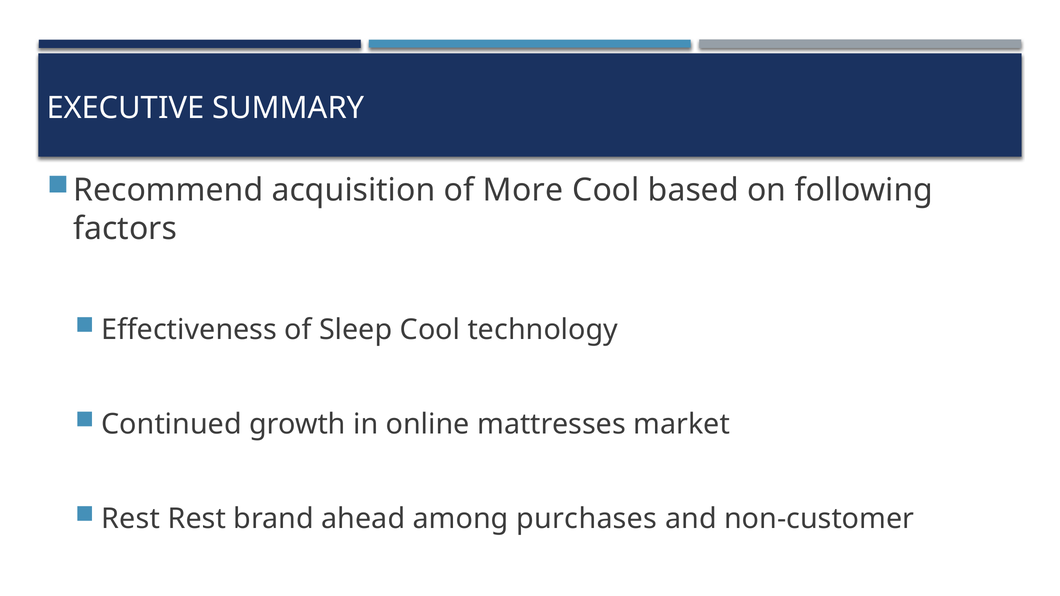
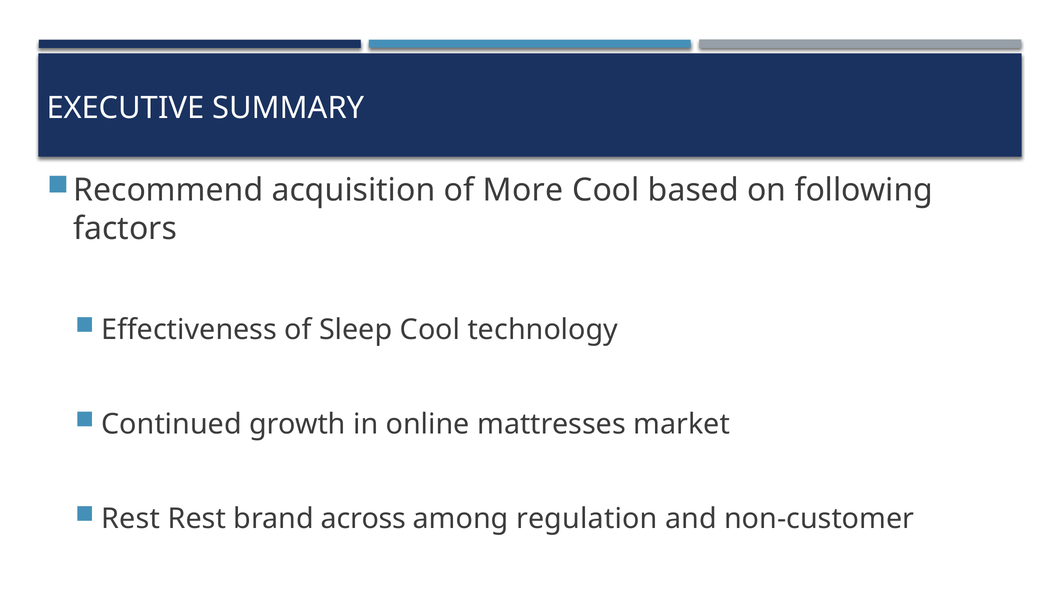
ahead: ahead -> across
purchases: purchases -> regulation
